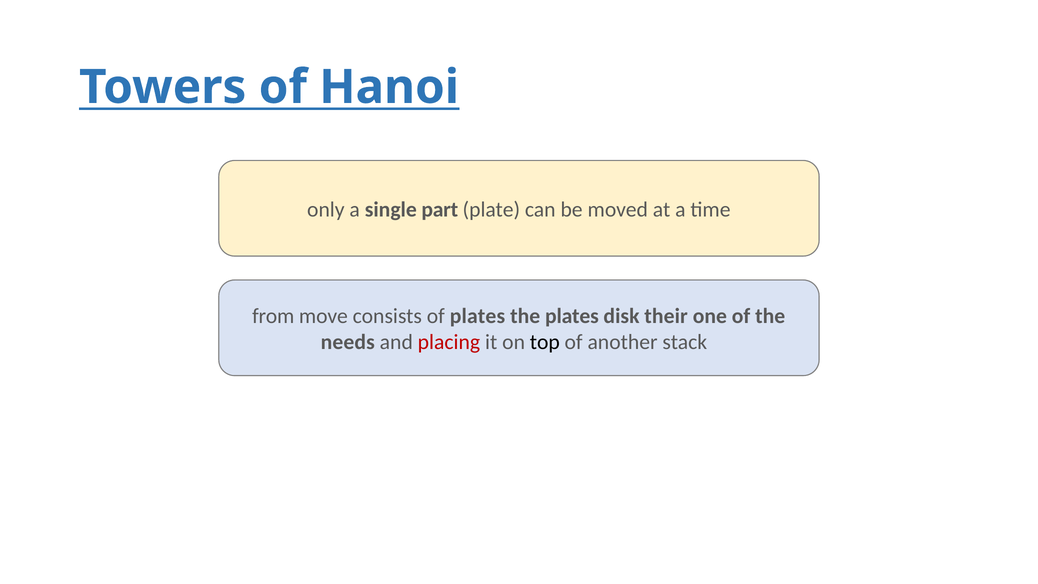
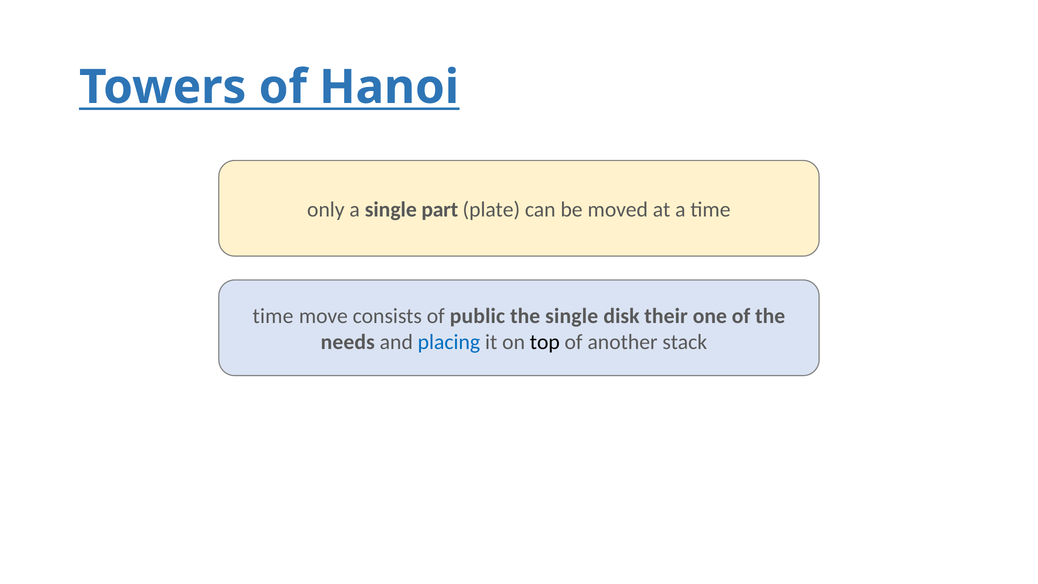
from at (273, 316): from -> time
of plates: plates -> public
the plates: plates -> single
placing colour: red -> blue
